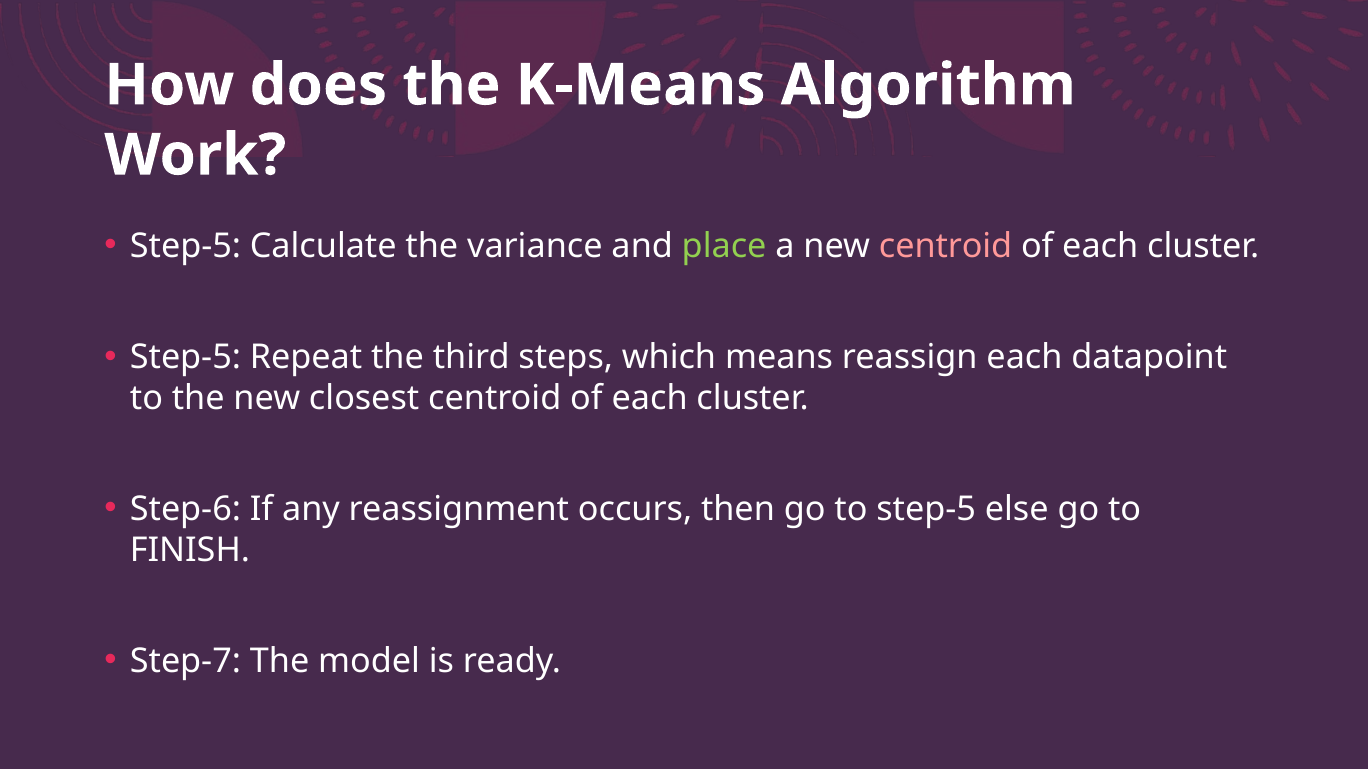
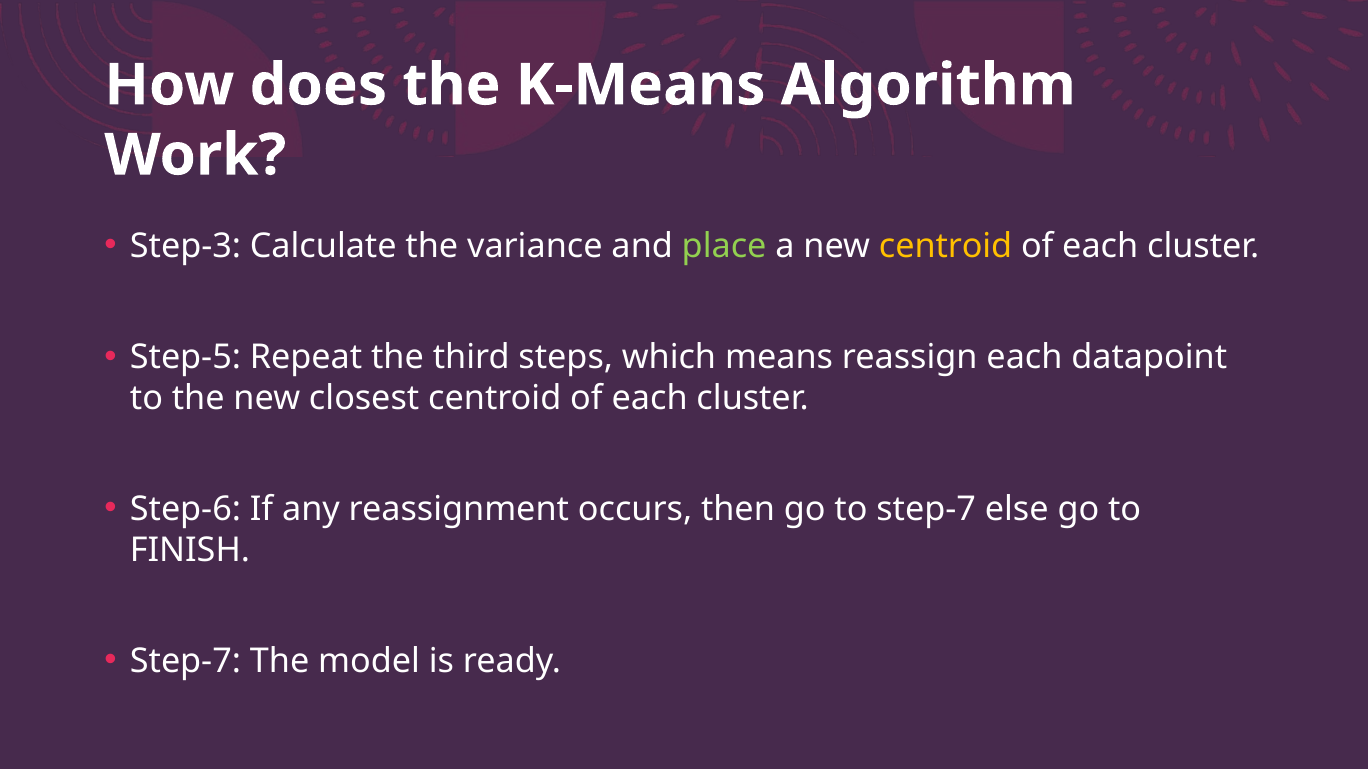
Step-5 at (185, 246): Step-5 -> Step-3
centroid at (946, 246) colour: pink -> yellow
to step-5: step-5 -> step-7
